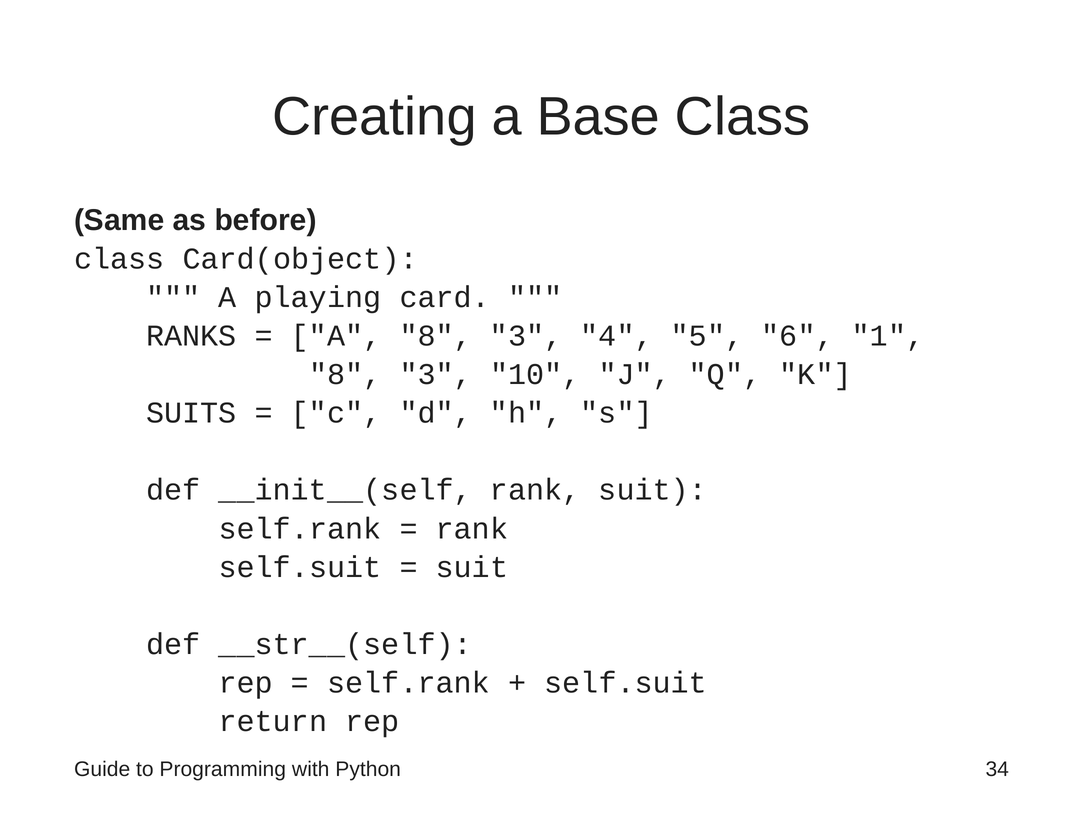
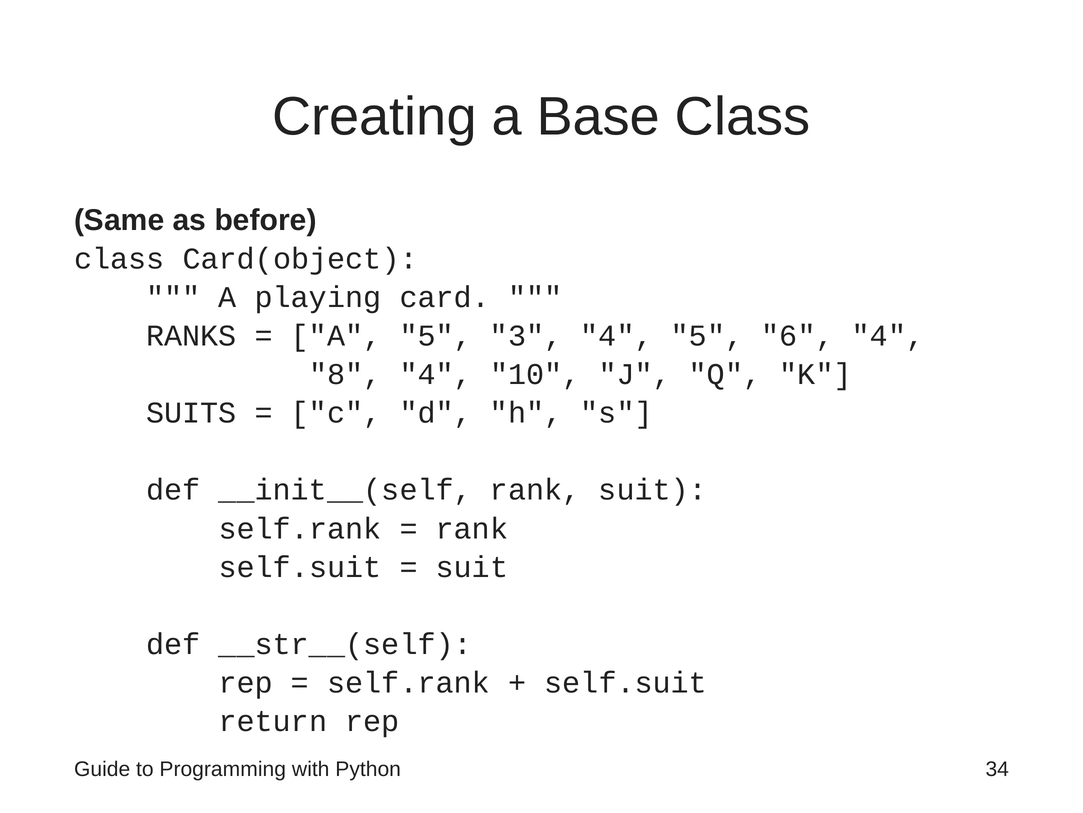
A 8: 8 -> 5
6 1: 1 -> 4
3 at (436, 374): 3 -> 4
